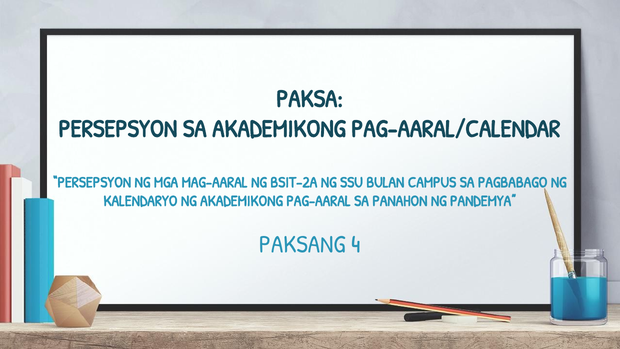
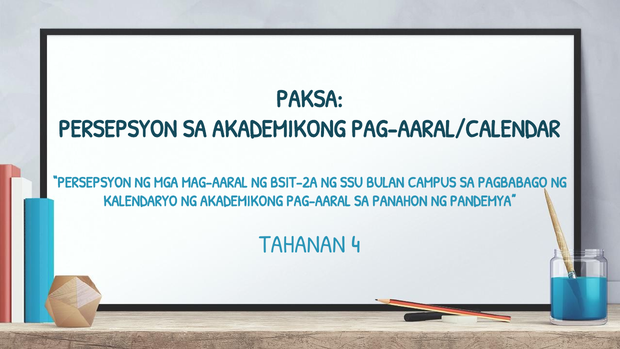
PAKSANG: PAKSANG -> TAHANAN
